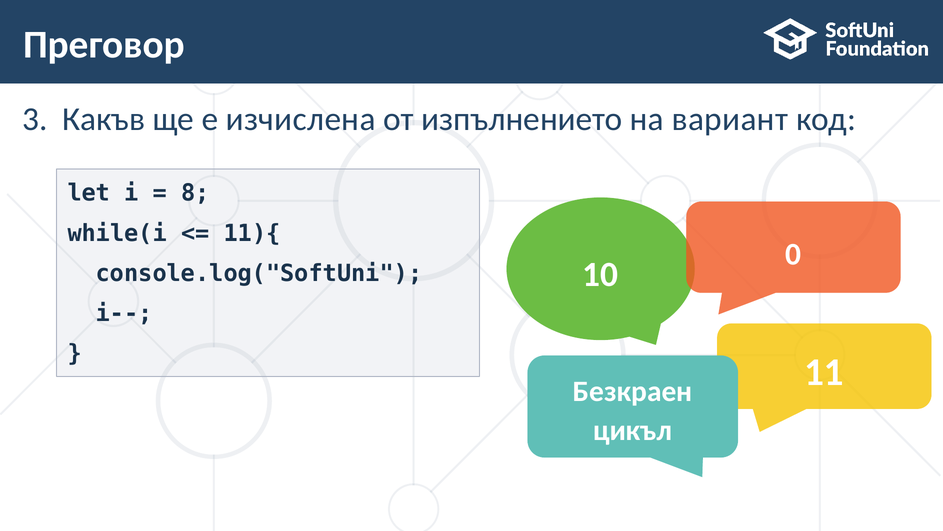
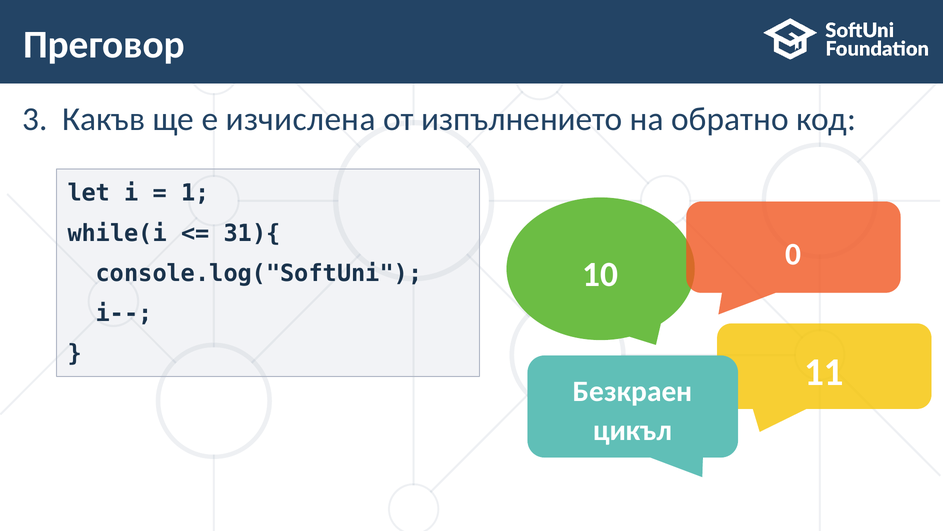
вариант: вариант -> обратно
8: 8 -> 1
11){: 11){ -> 31){
